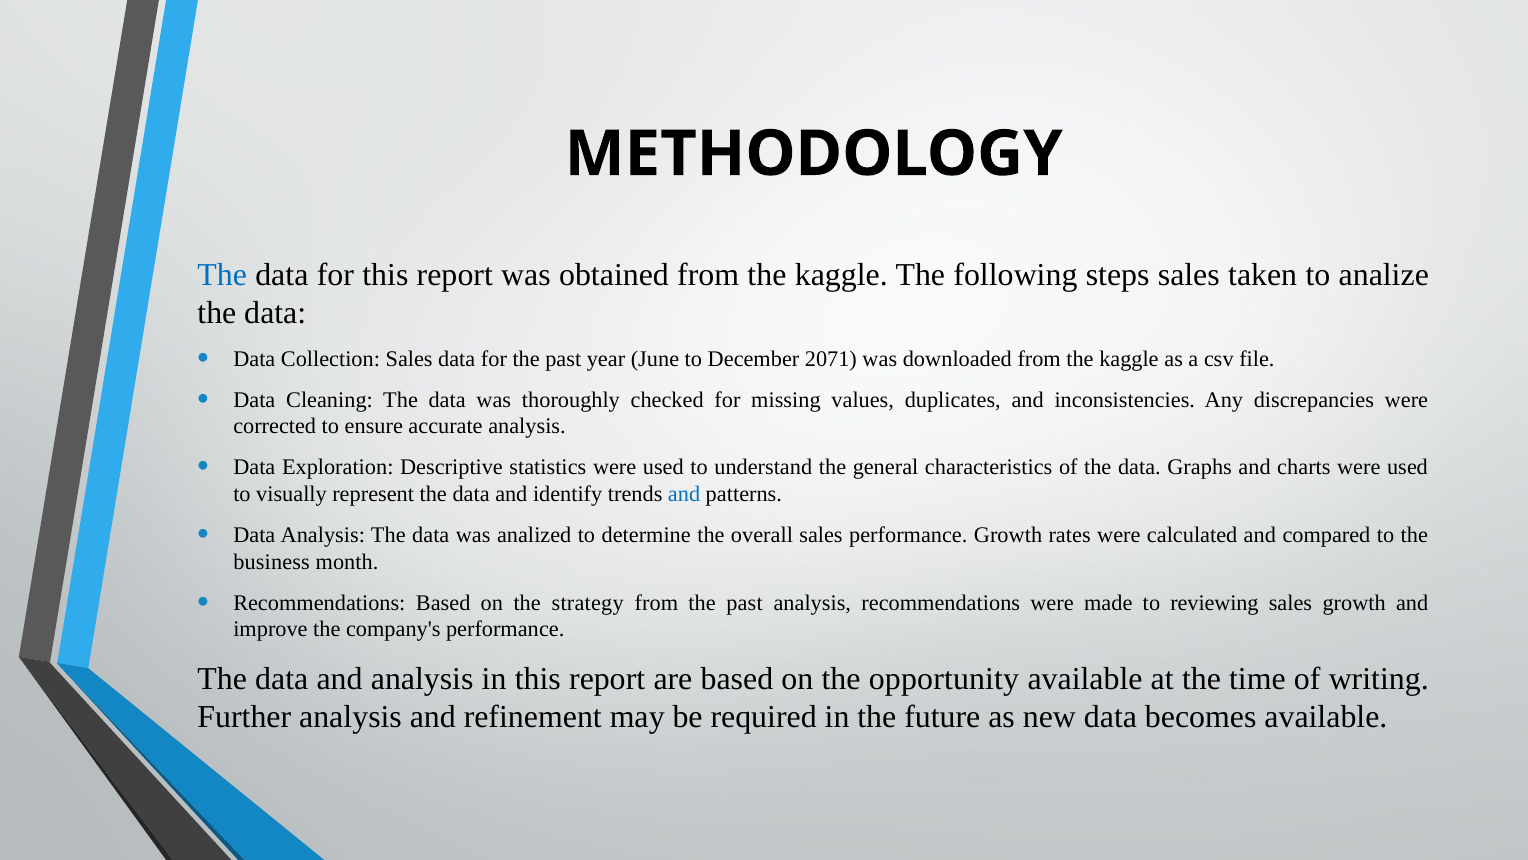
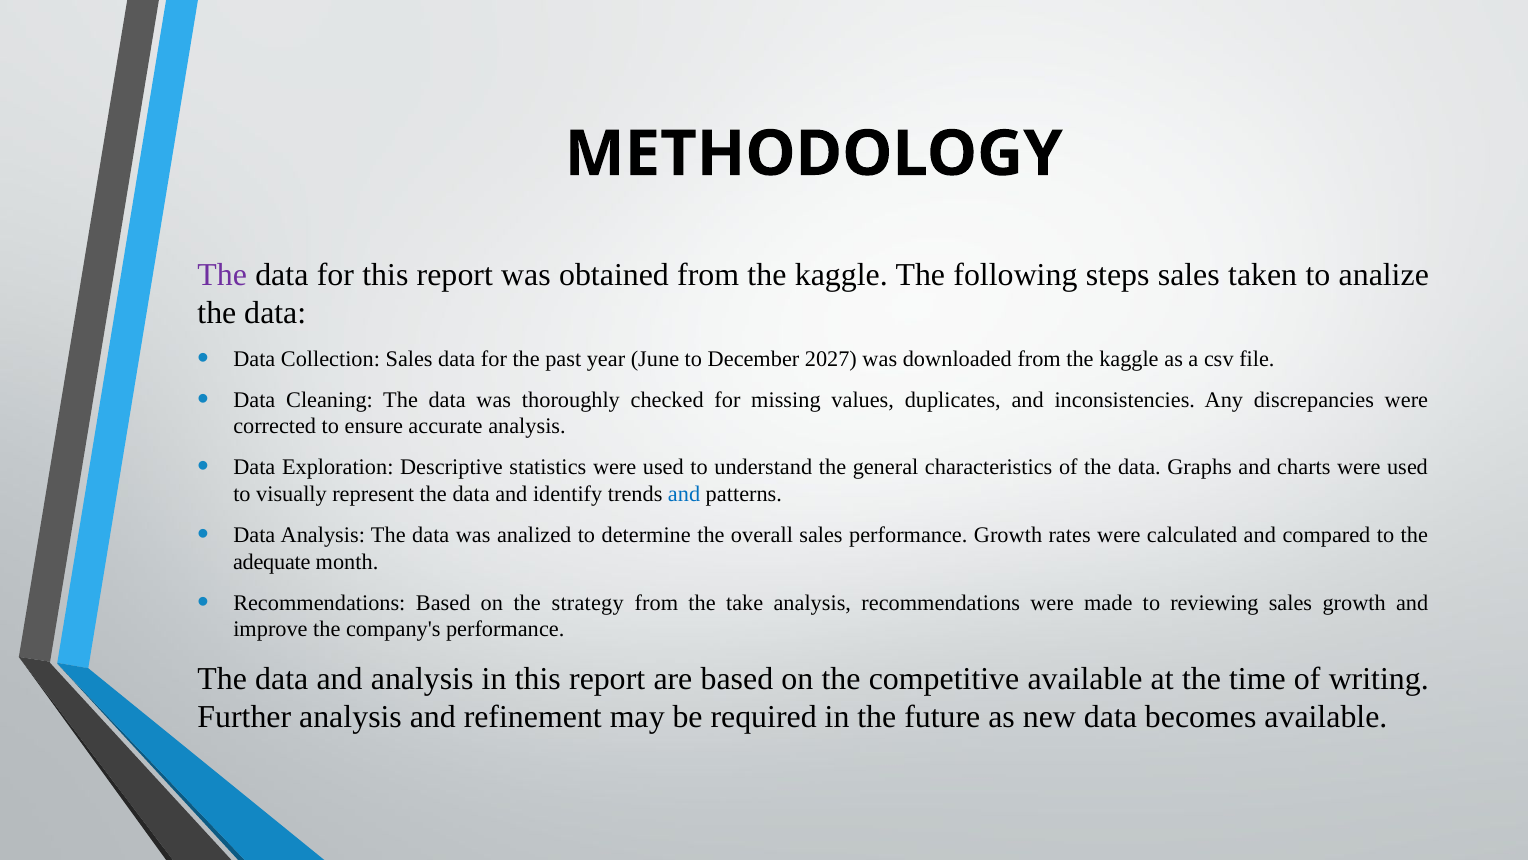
The at (222, 274) colour: blue -> purple
2071: 2071 -> 2027
business: business -> adequate
from the past: past -> take
opportunity: opportunity -> competitive
